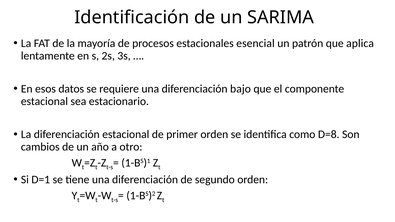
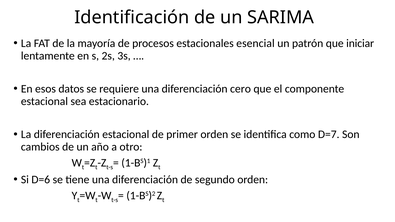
aplica: aplica -> iniciar
bajo: bajo -> cero
D=8: D=8 -> D=7
D=1: D=1 -> D=6
